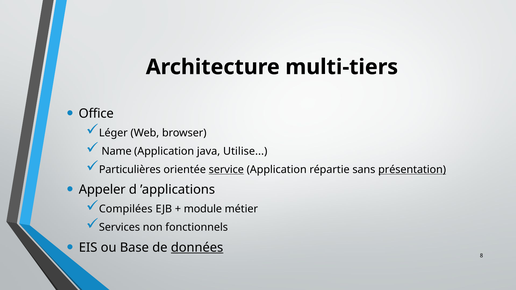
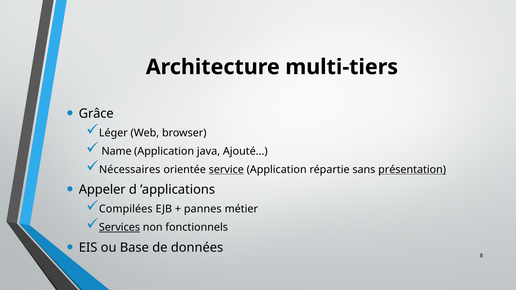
Office: Office -> Grâce
Utilise: Utilise -> Ajouté
Particulières: Particulières -> Nécessaires
module: module -> pannes
Services underline: none -> present
données underline: present -> none
